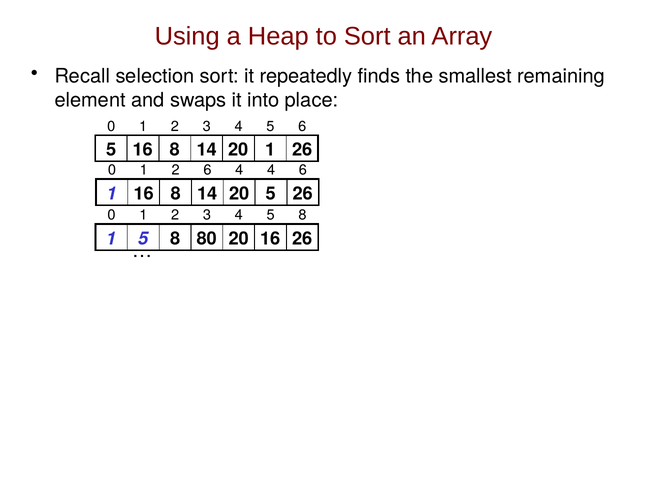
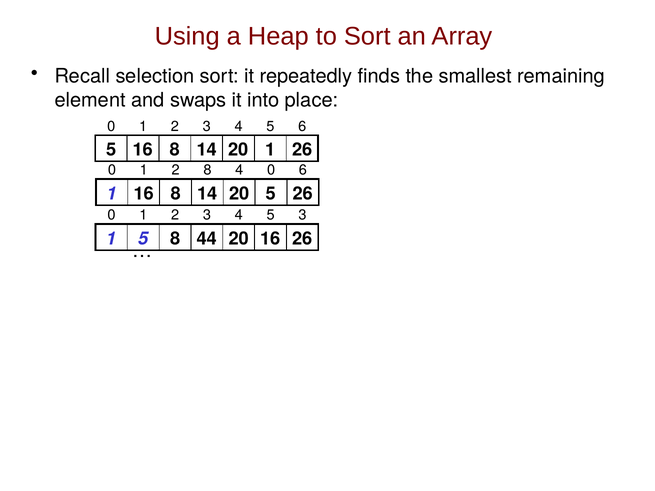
2 6: 6 -> 8
4 4: 4 -> 0
4 5 8: 8 -> 3
80: 80 -> 44
